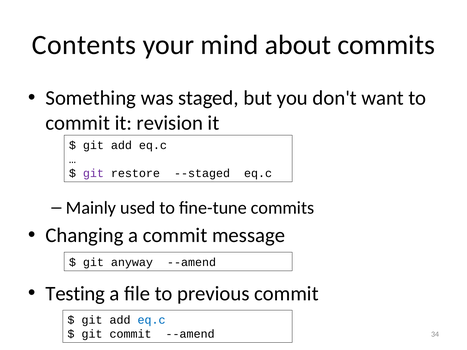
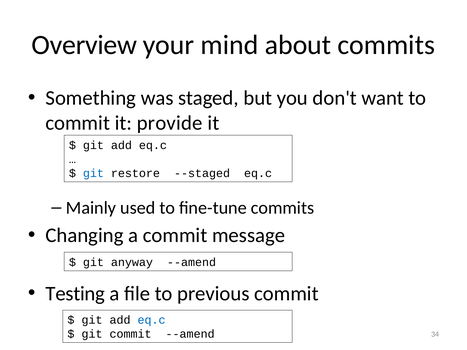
Contents: Contents -> Overview
revision: revision -> provide
git at (93, 173) colour: purple -> blue
